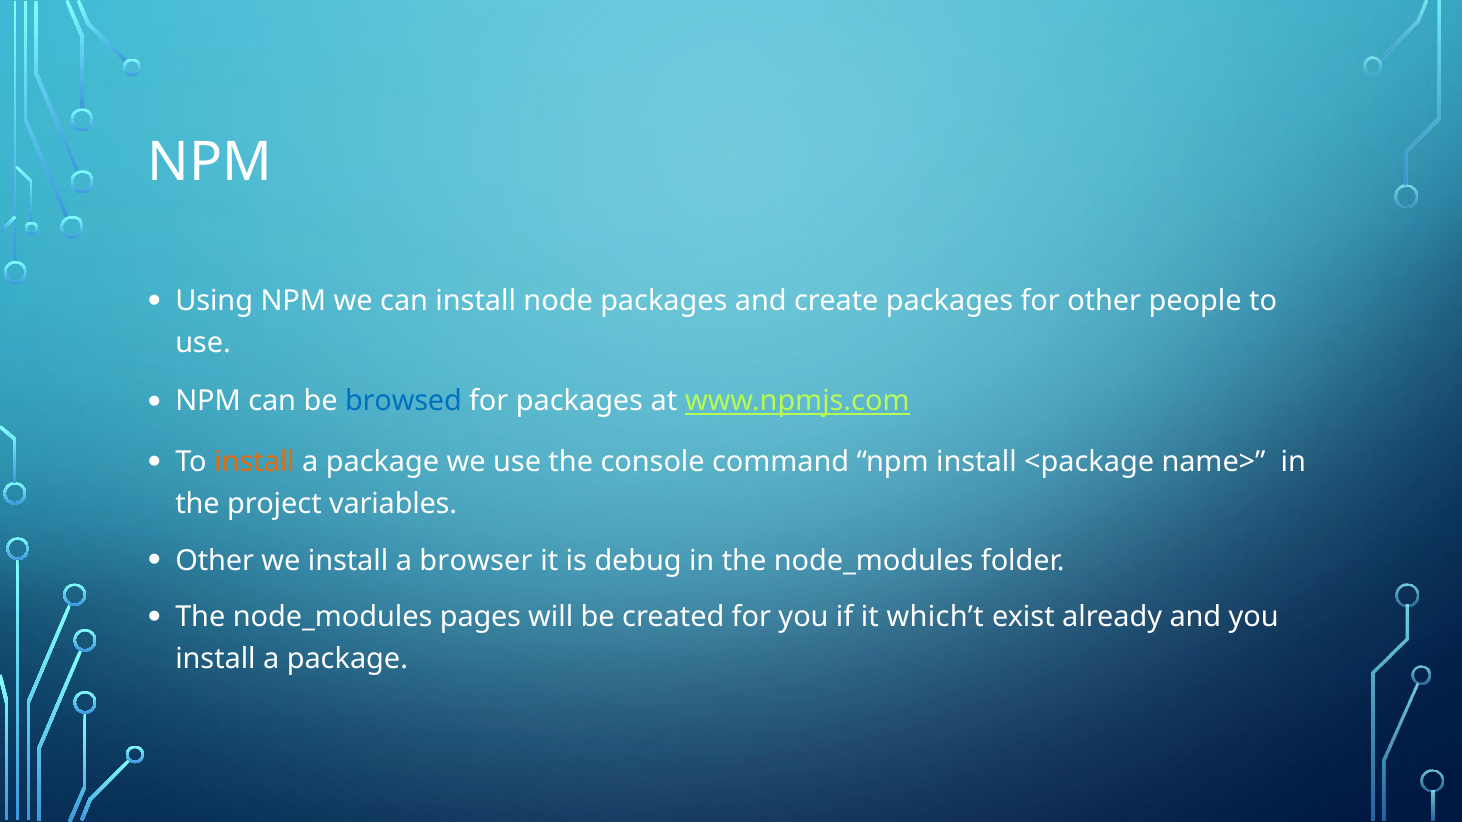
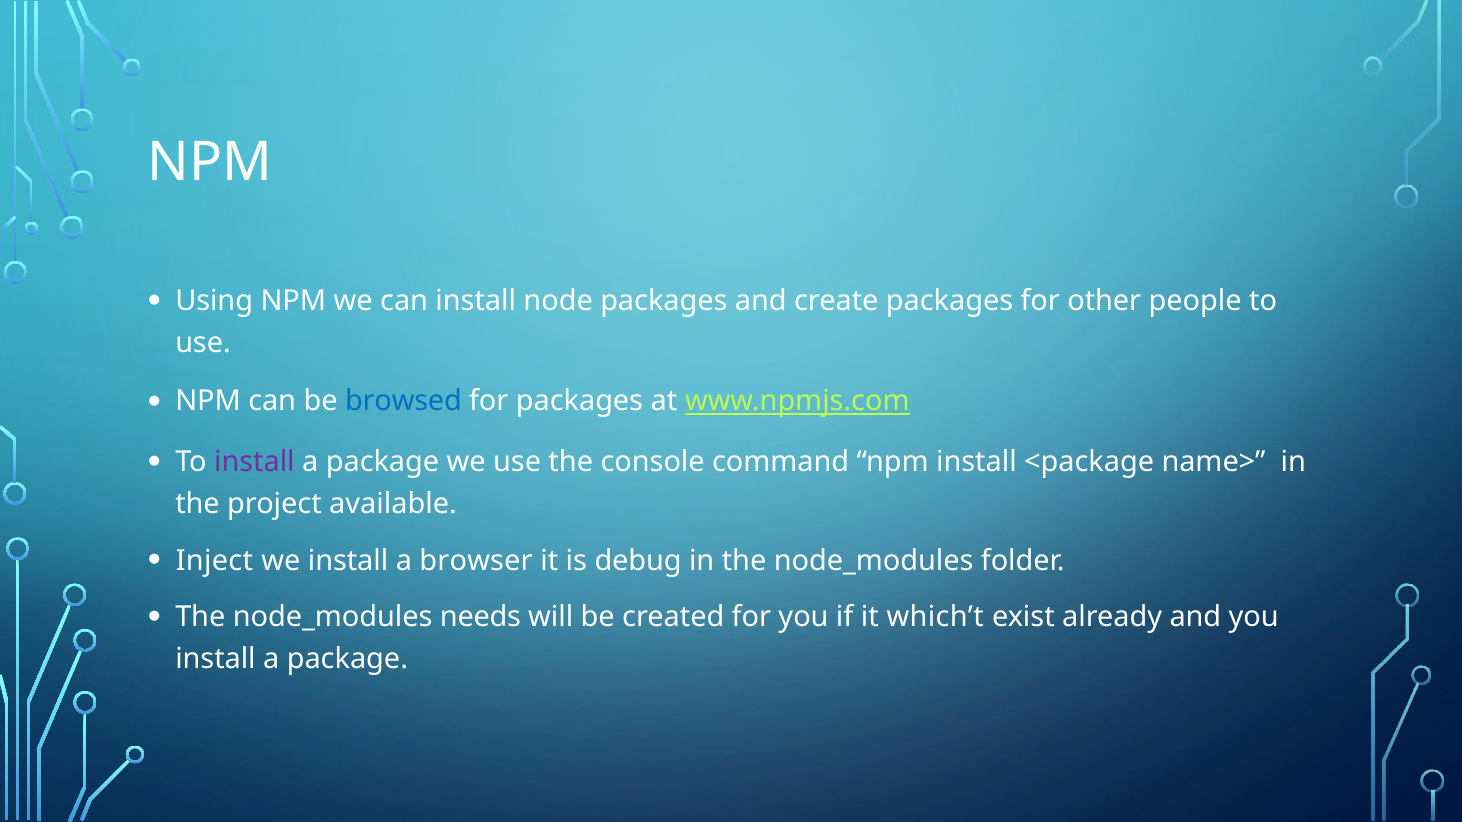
install at (254, 462) colour: orange -> purple
variables: variables -> available
Other at (215, 561): Other -> Inject
pages: pages -> needs
